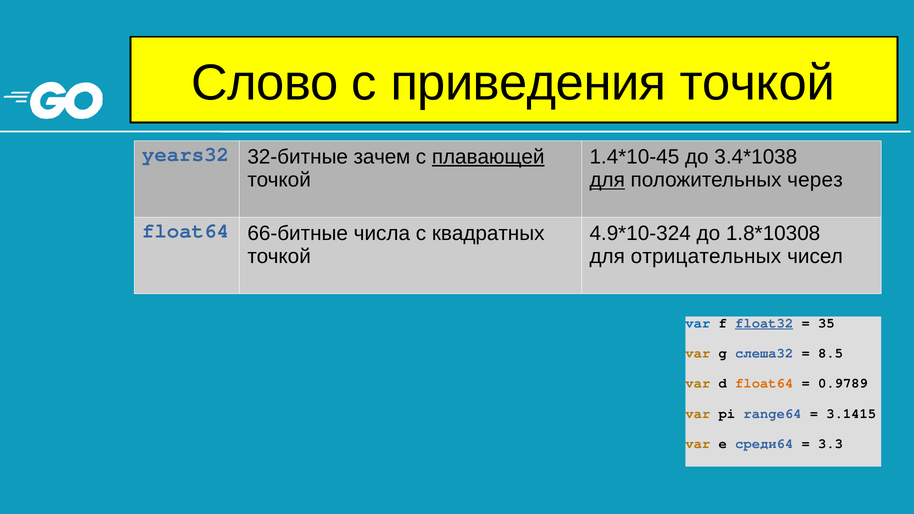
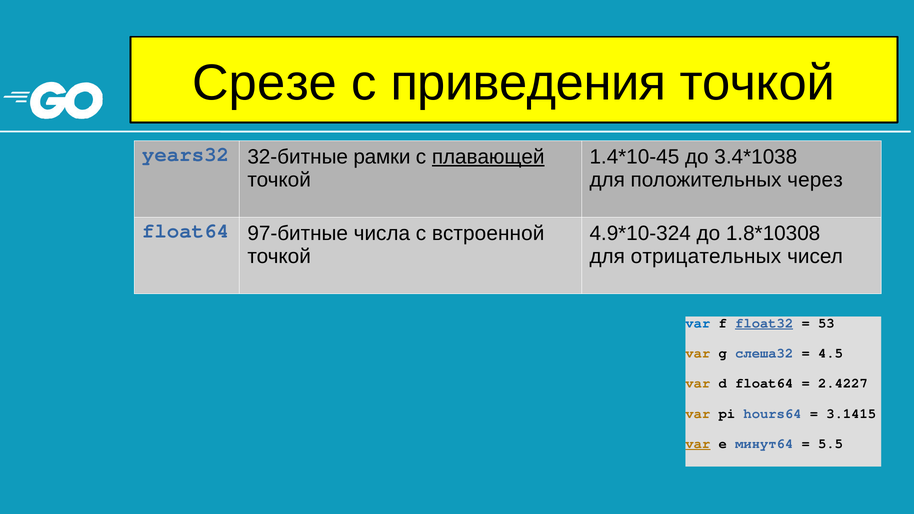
Слово: Слово -> Срезе
зачем: зачем -> рамки
для at (607, 180) underline: present -> none
66-битные: 66-битные -> 97-битные
квадратных: квадратных -> встроенной
35: 35 -> 53
8.5: 8.5 -> 4.5
float64 at (764, 383) colour: orange -> black
0.9789: 0.9789 -> 2.4227
range64: range64 -> hours64
var at (698, 444) underline: none -> present
среди64: среди64 -> минут64
3.3: 3.3 -> 5.5
